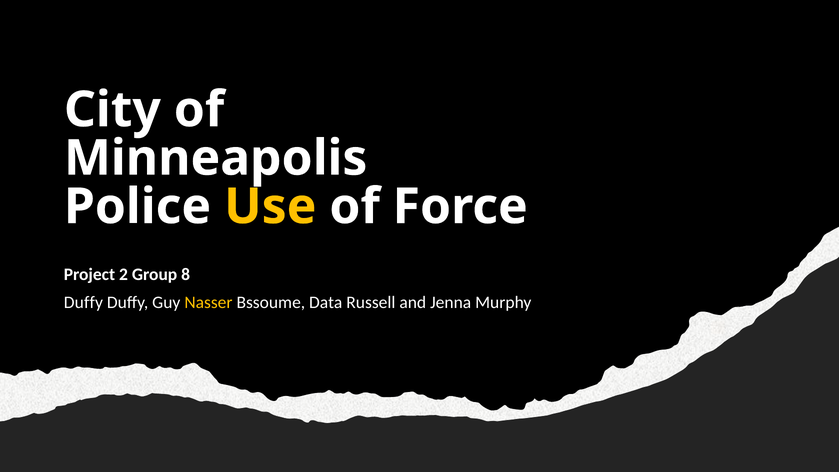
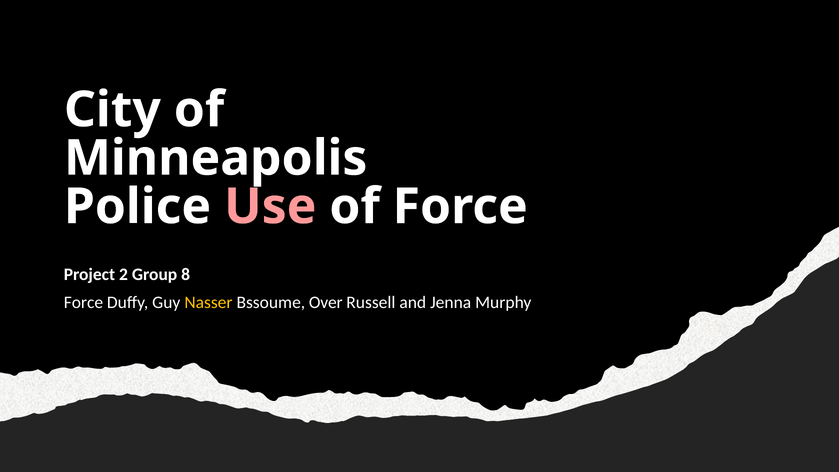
Use colour: yellow -> pink
Duffy at (83, 302): Duffy -> Force
Data: Data -> Over
